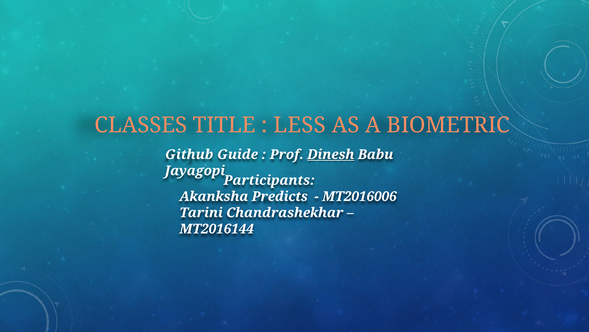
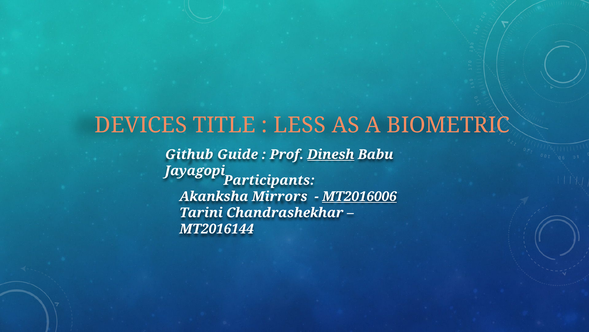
CLASSES: CLASSES -> DEVICES
Predicts: Predicts -> Mirrors
MT2016006 underline: none -> present
